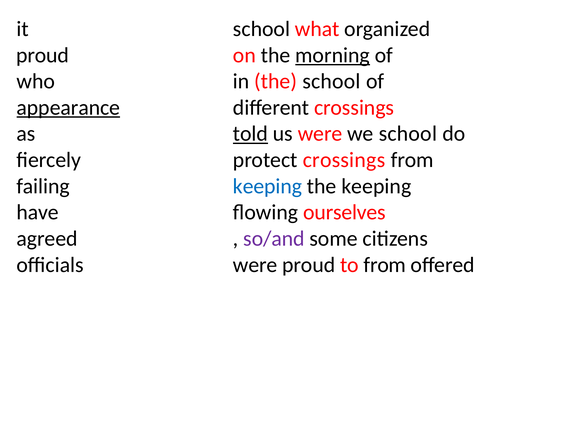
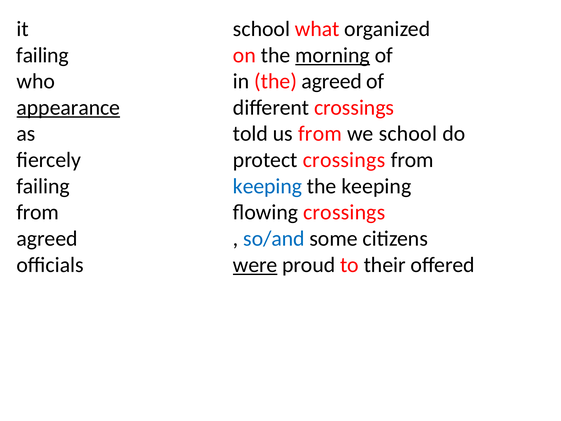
proud at (43, 55): proud -> failing
the school: school -> agreed
told underline: present -> none
us were: were -> from
have at (38, 212): have -> from
flowing ourselves: ourselves -> crossings
so/and colour: purple -> blue
were at (255, 265) underline: none -> present
to from: from -> their
